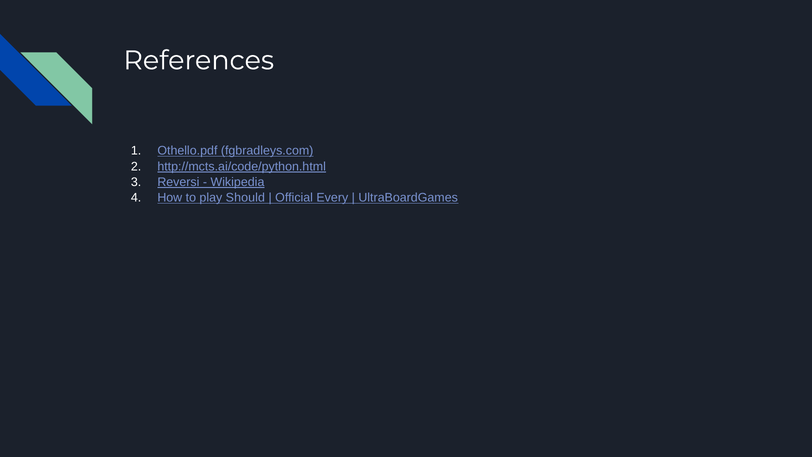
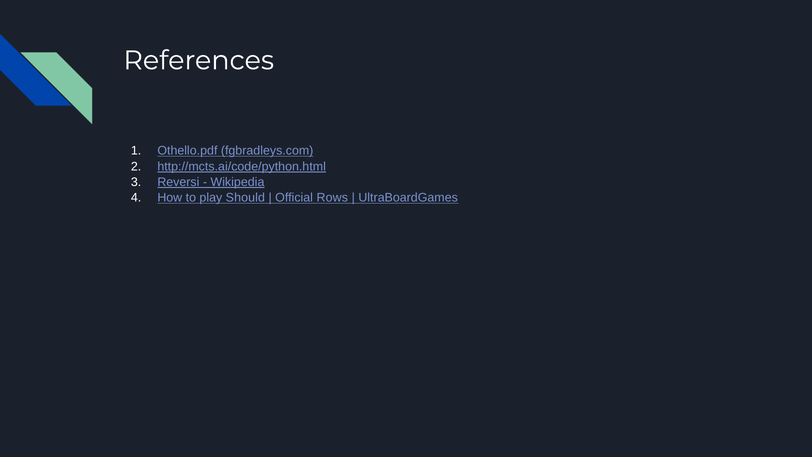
Every: Every -> Rows
